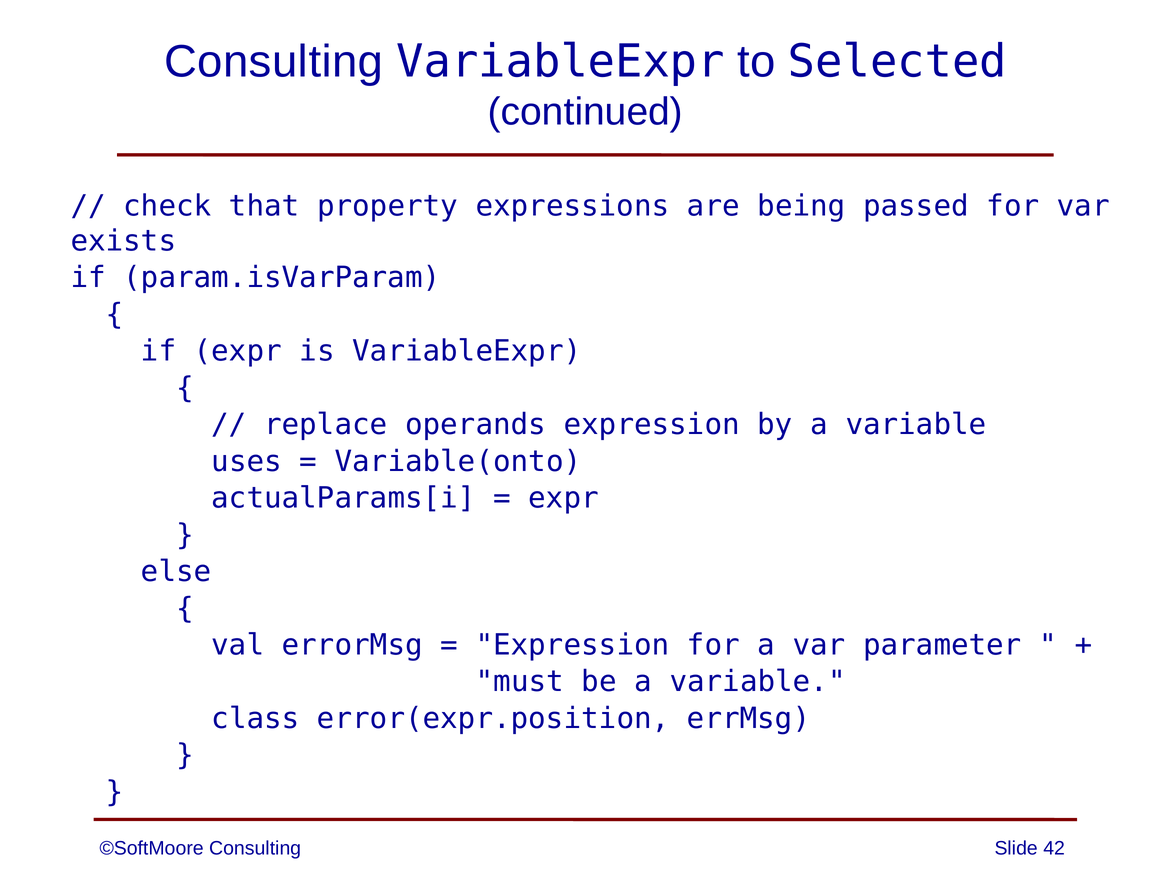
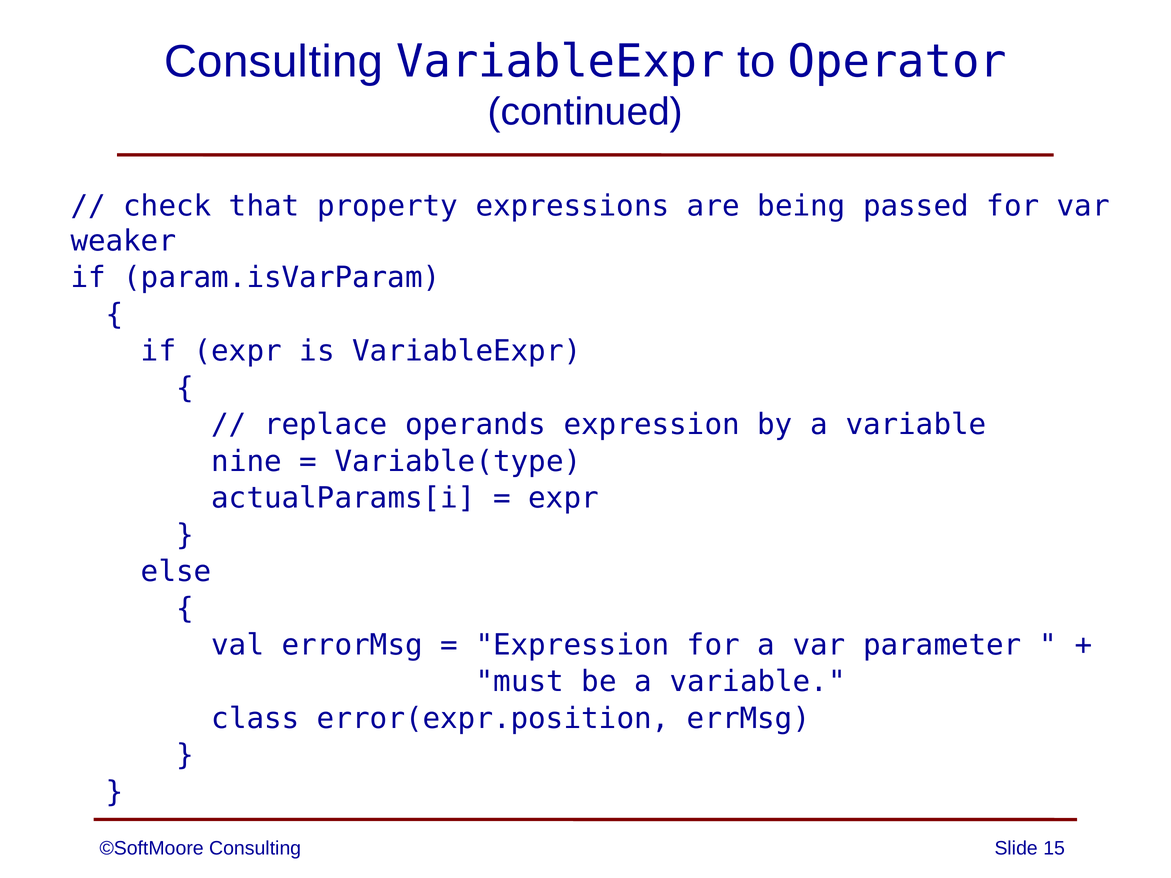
Selected: Selected -> Operator
exists: exists -> weaker
uses: uses -> nine
Variable(onto: Variable(onto -> Variable(type
42: 42 -> 15
